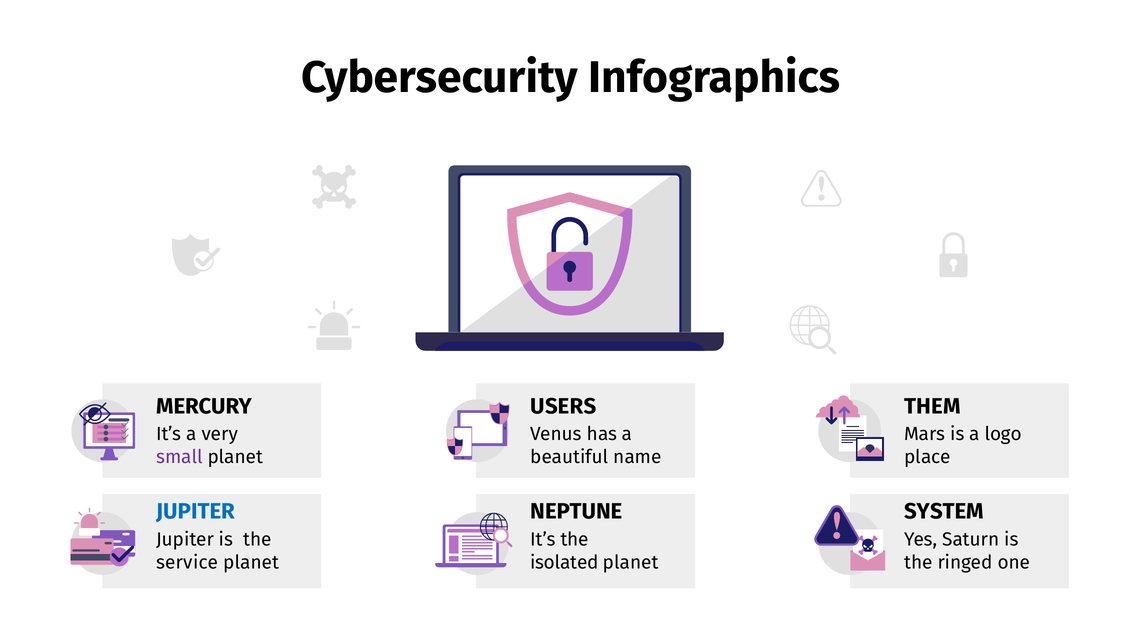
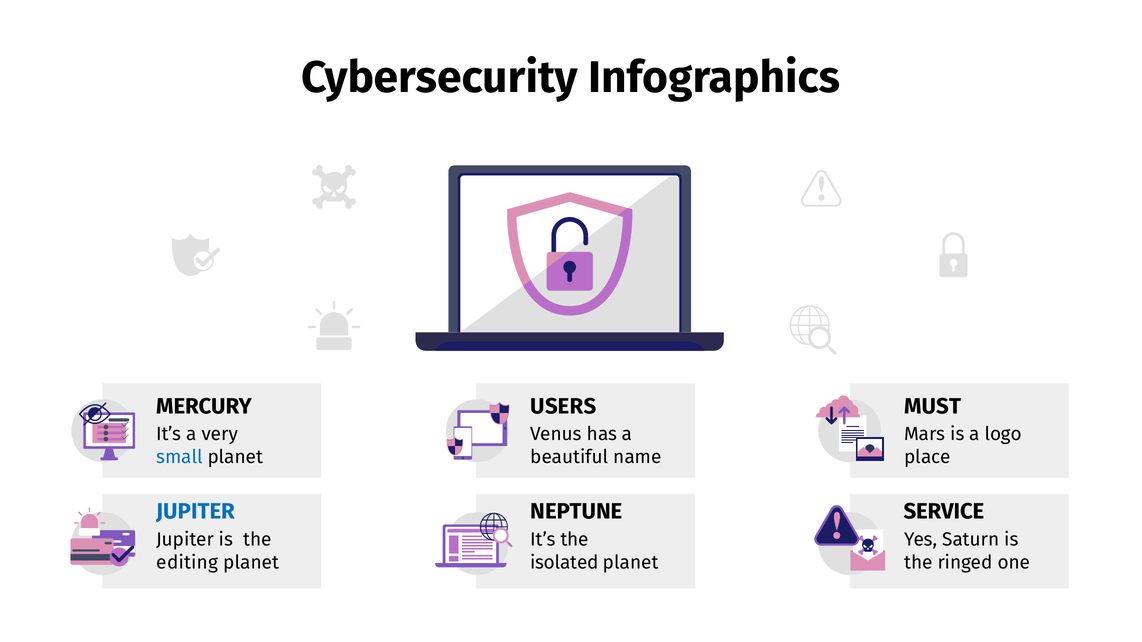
THEM: THEM -> MUST
small colour: purple -> blue
SYSTEM: SYSTEM -> SERVICE
service: service -> editing
